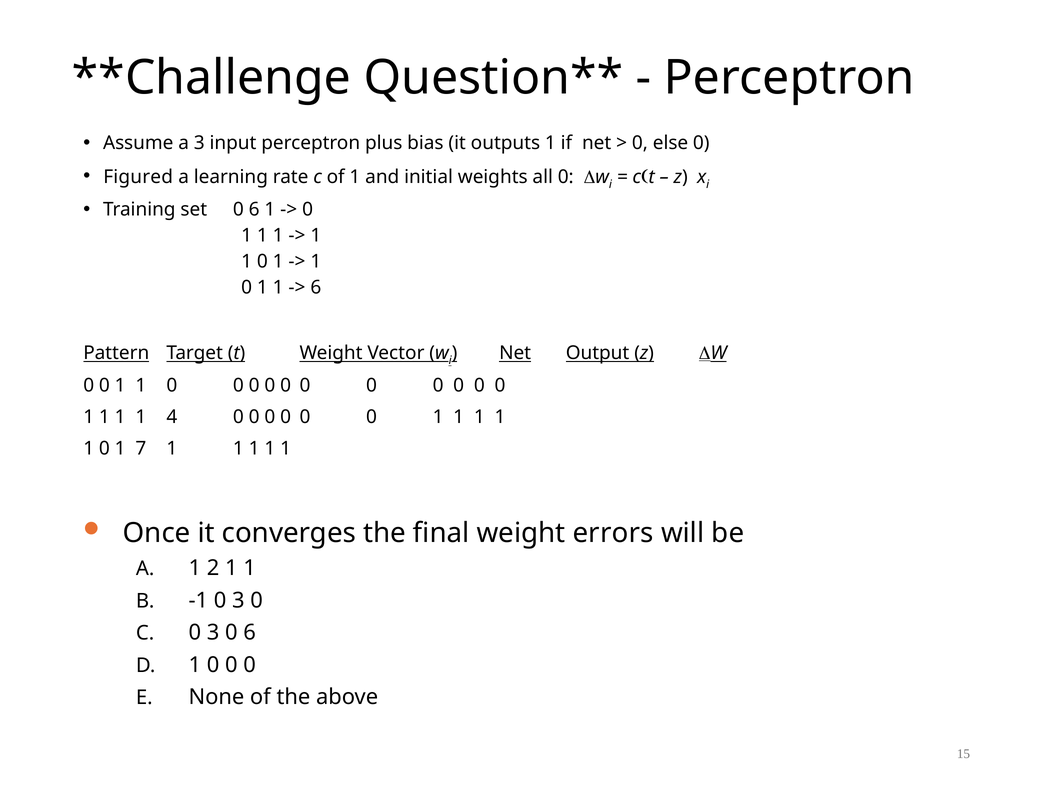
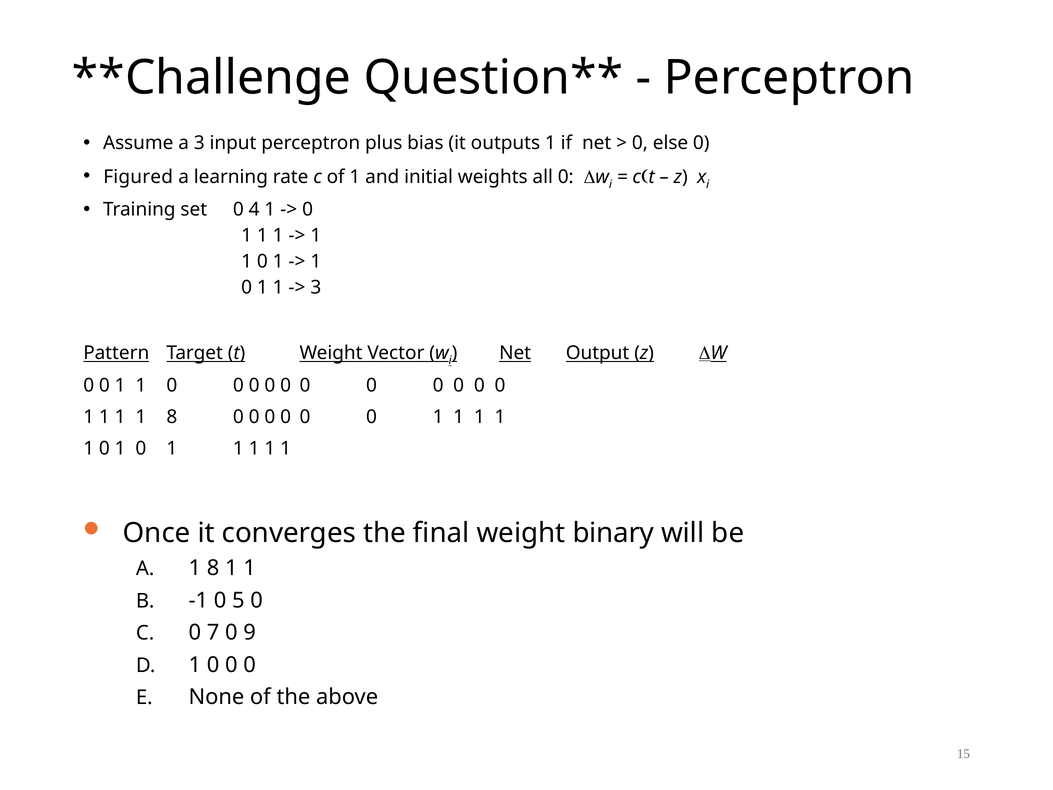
set 0 6: 6 -> 4
6 at (316, 287): 6 -> 3
1 1 4: 4 -> 8
0 1 7: 7 -> 0
errors: errors -> binary
A 1 2: 2 -> 8
-1 0 3: 3 -> 5
C 0 3: 3 -> 7
6 at (250, 632): 6 -> 9
